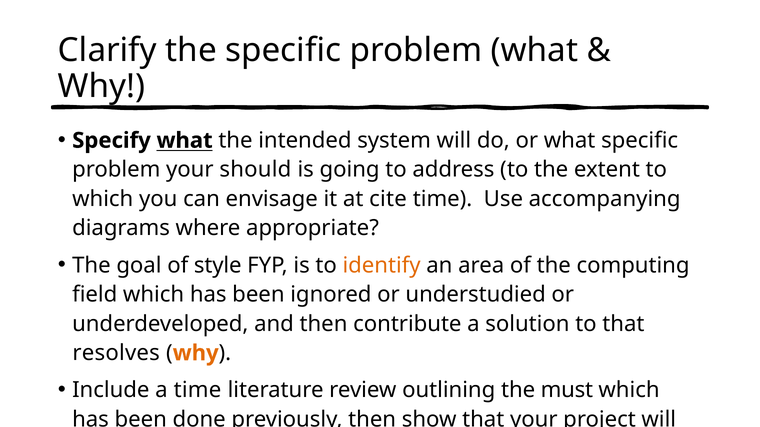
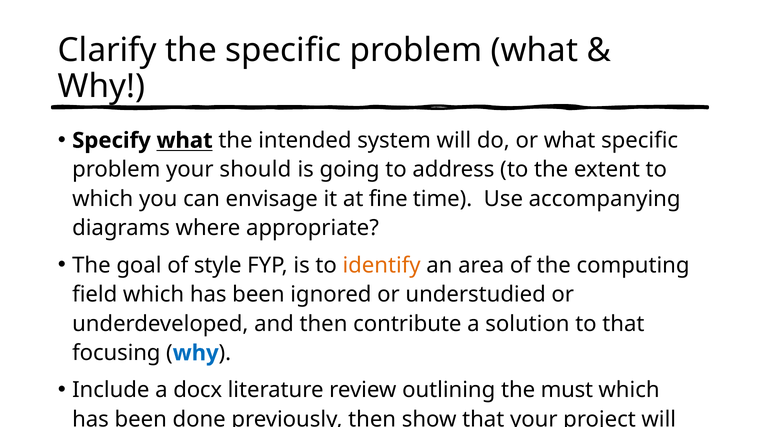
cite: cite -> fine
resolves at (116, 353): resolves -> focusing
why at (196, 353) colour: orange -> blue
a time: time -> docx
